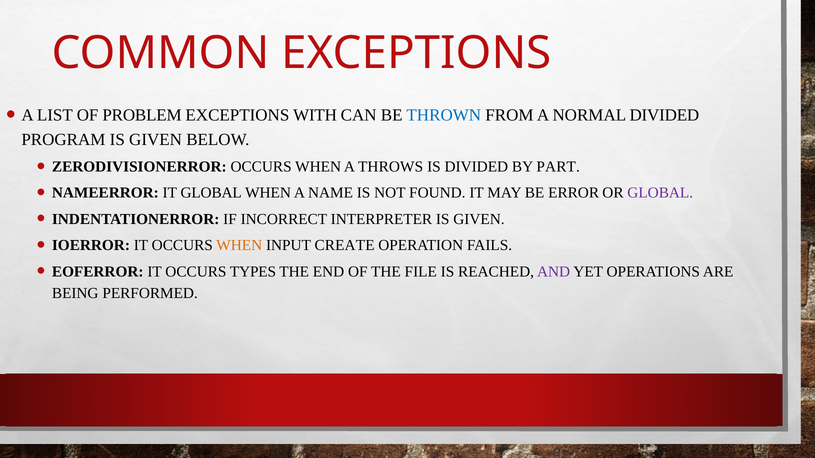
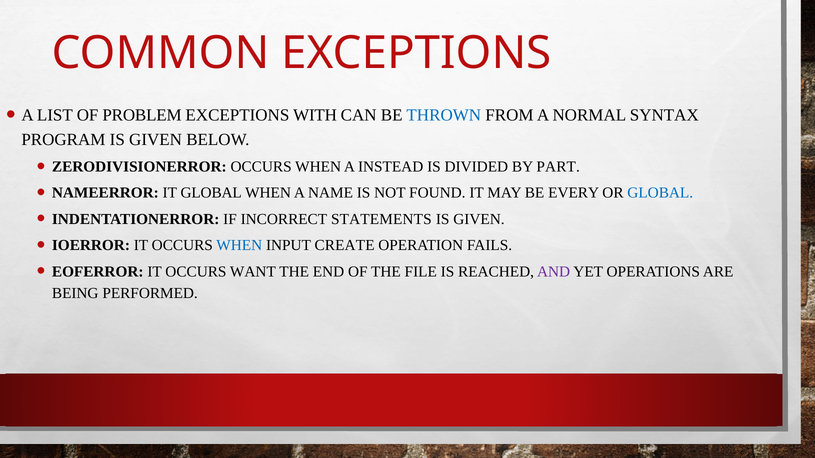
NORMAL DIVIDED: DIVIDED -> SYNTAX
THROWS: THROWS -> INSTEAD
ERROR: ERROR -> EVERY
GLOBAL at (660, 193) colour: purple -> blue
INTERPRETER: INTERPRETER -> STATEMENTS
WHEN at (239, 245) colour: orange -> blue
TYPES: TYPES -> WANT
